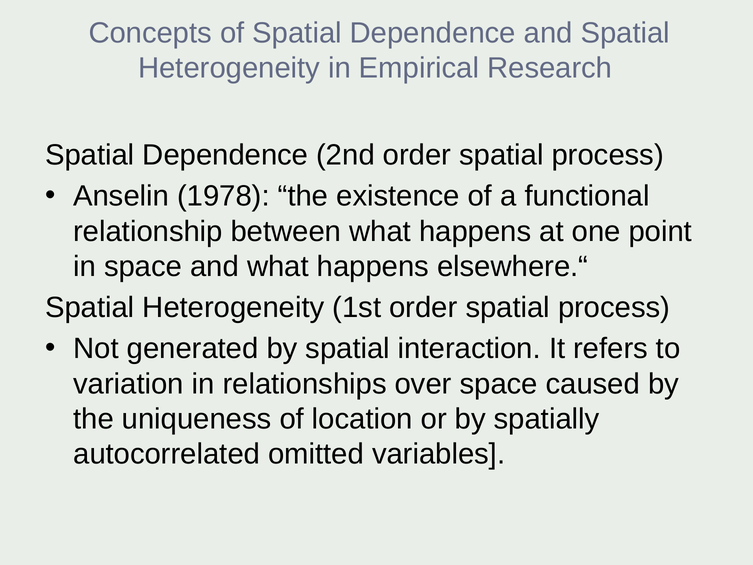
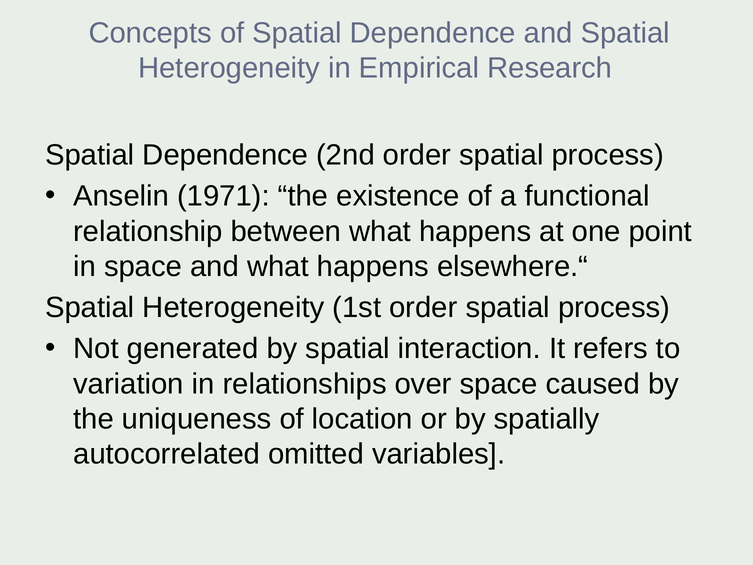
1978: 1978 -> 1971
